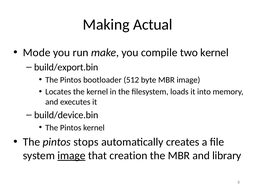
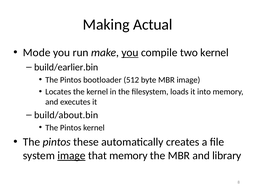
you at (130, 53) underline: none -> present
build/export.bin: build/export.bin -> build/earlier.bin
build/device.bin: build/device.bin -> build/about.bin
stops: stops -> these
that creation: creation -> memory
